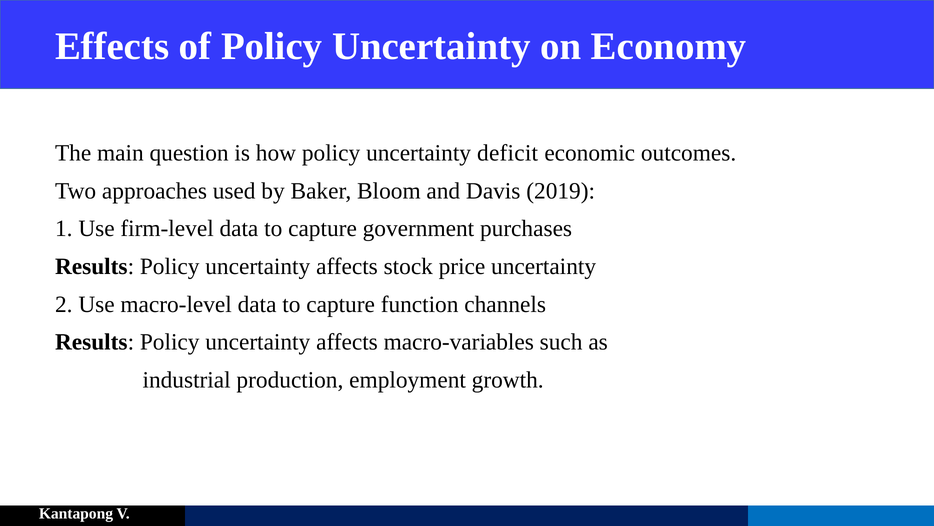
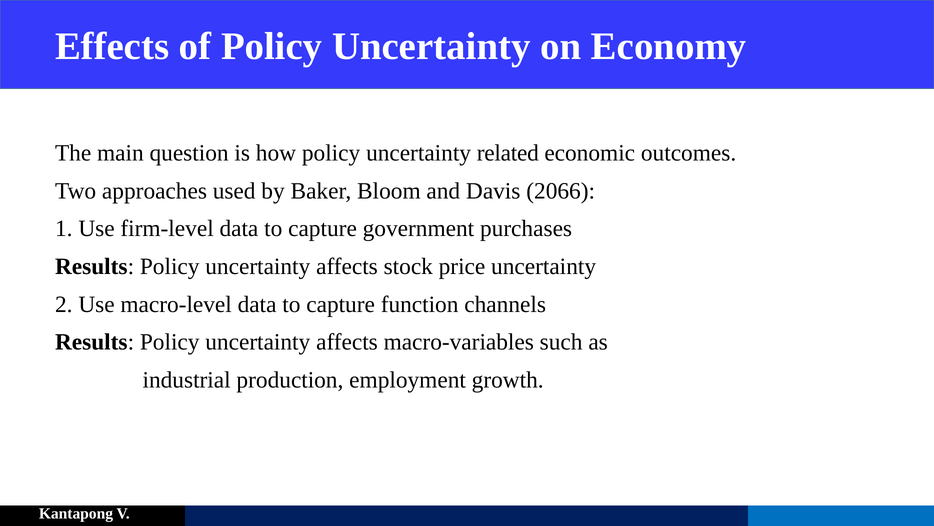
deficit: deficit -> related
2019: 2019 -> 2066
